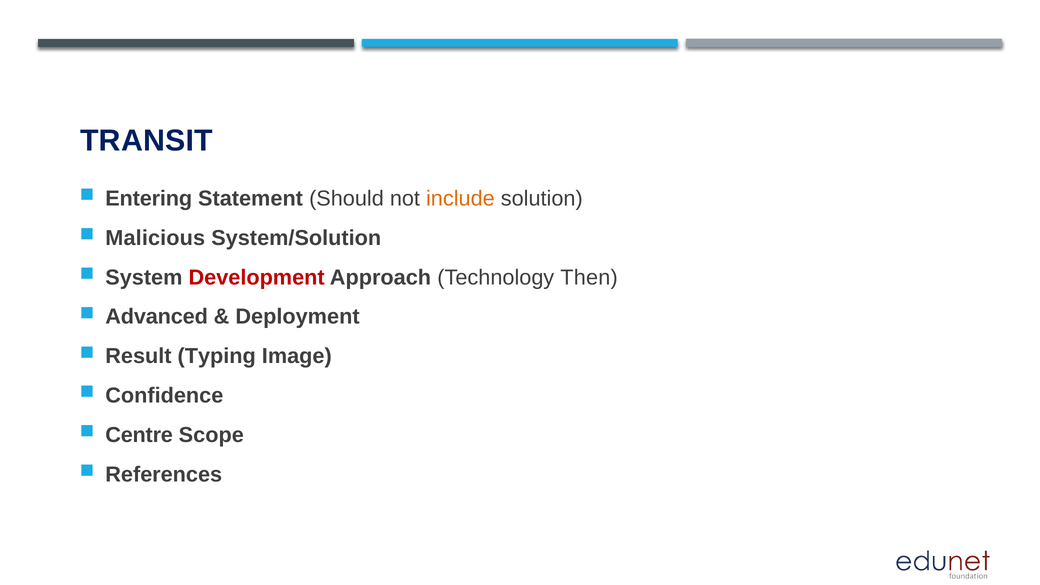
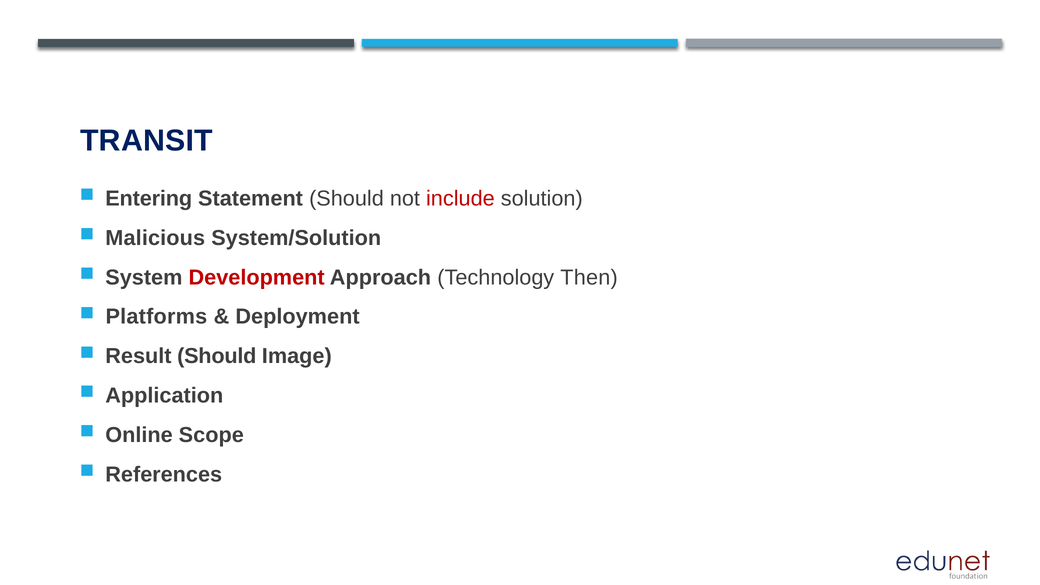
include colour: orange -> red
Advanced: Advanced -> Platforms
Result Typing: Typing -> Should
Confidence: Confidence -> Application
Centre: Centre -> Online
